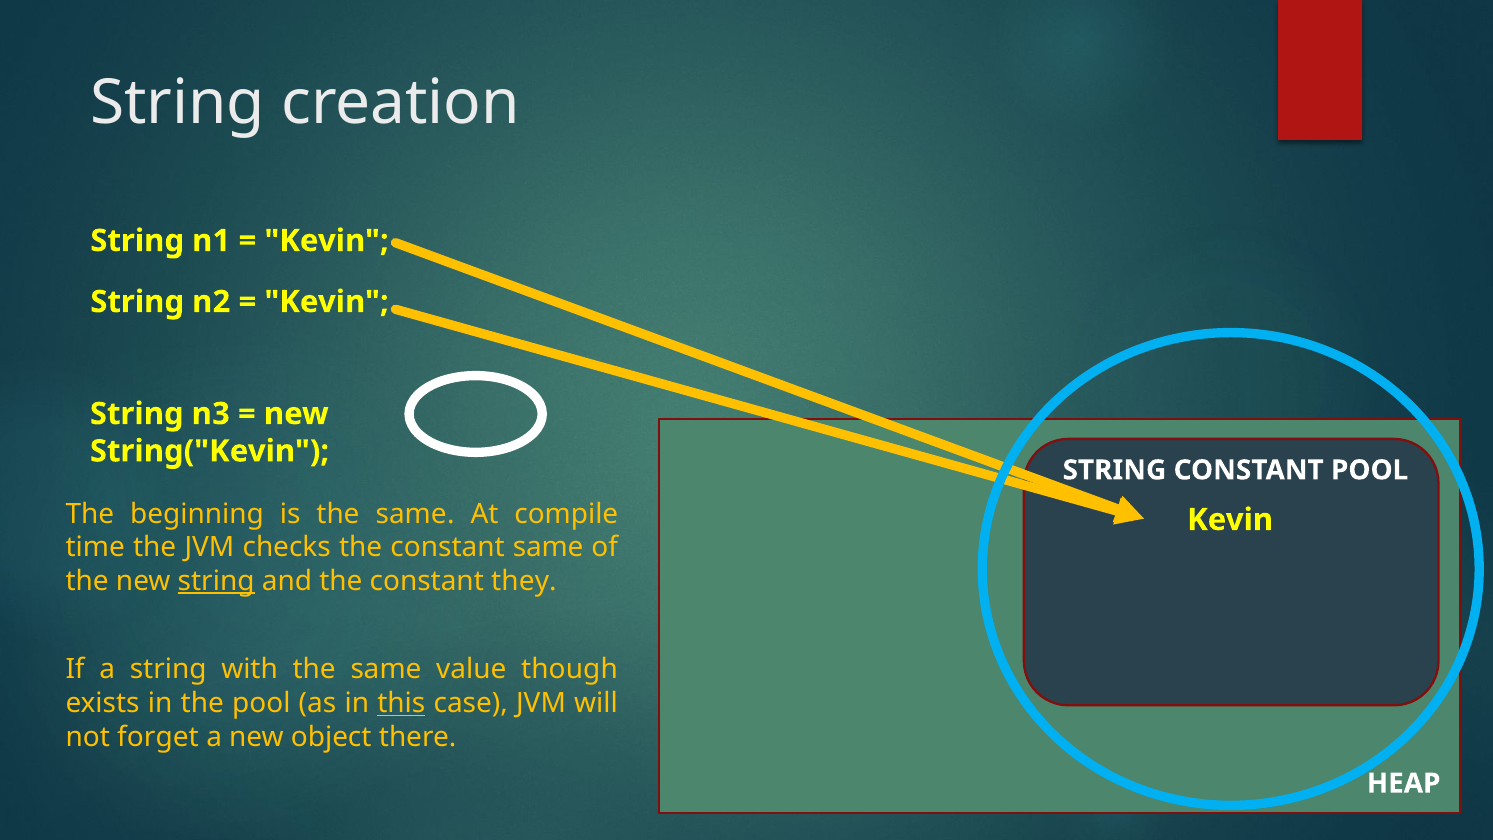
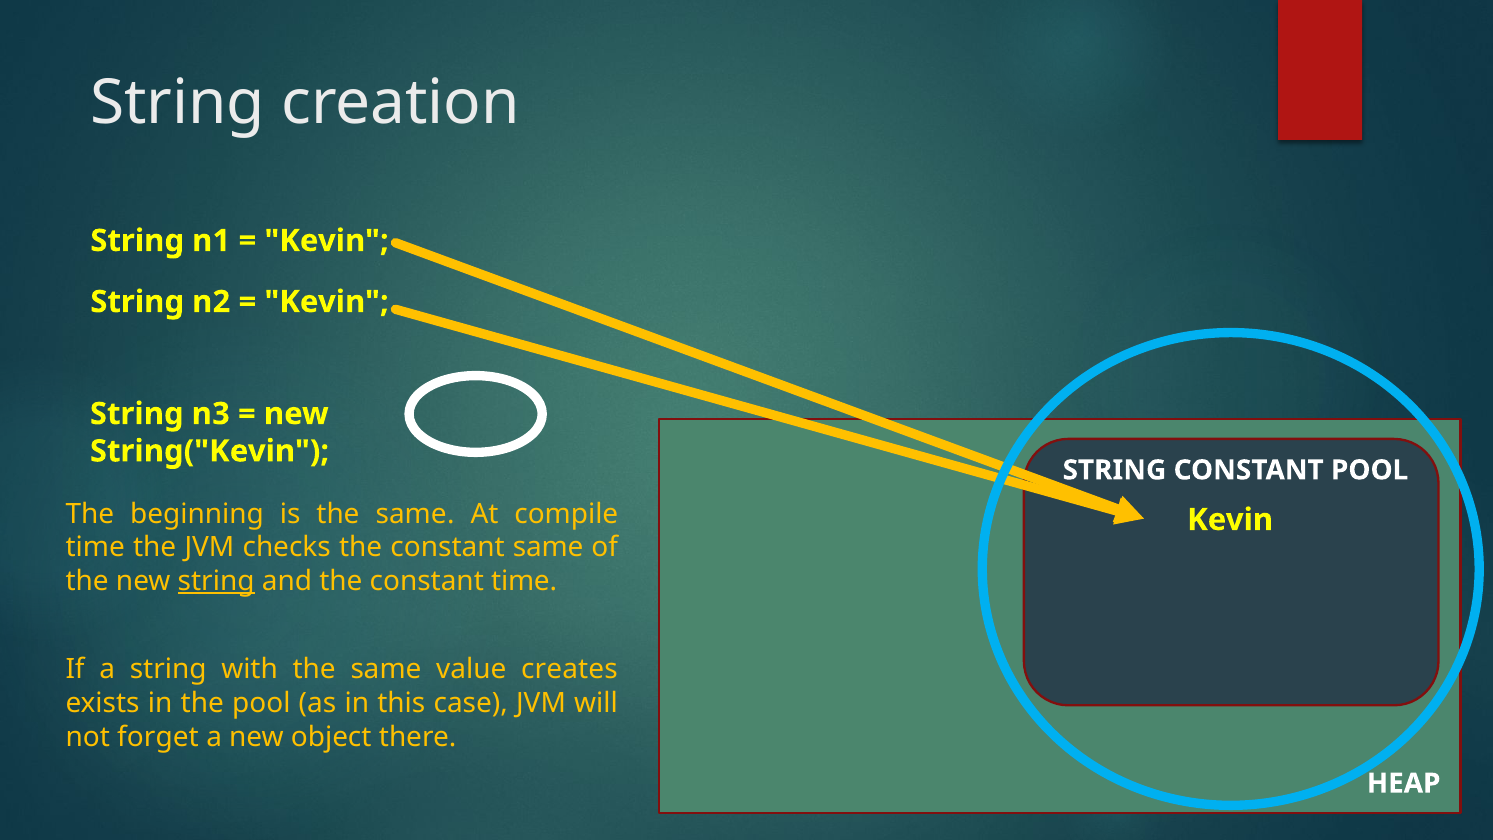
constant they: they -> time
though: though -> creates
this underline: present -> none
